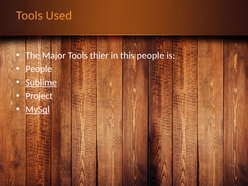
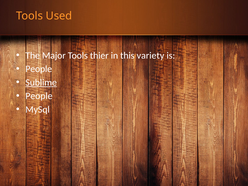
this people: people -> variety
Project at (39, 96): Project -> People
MySql underline: present -> none
